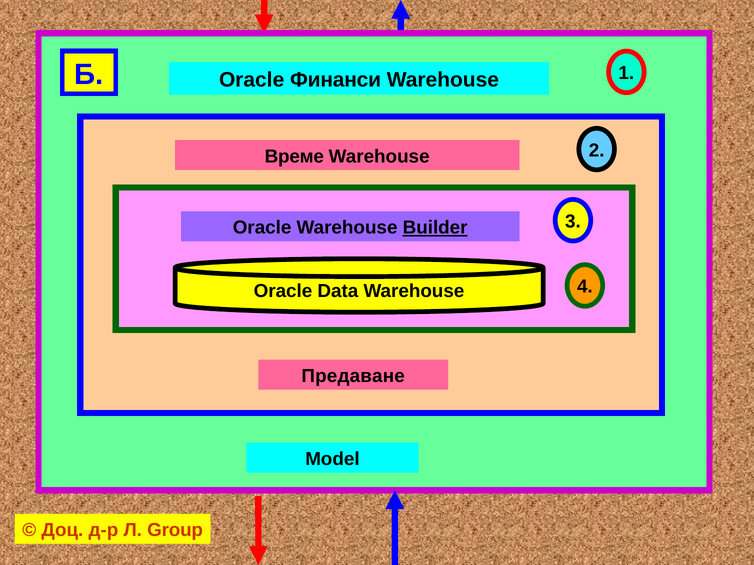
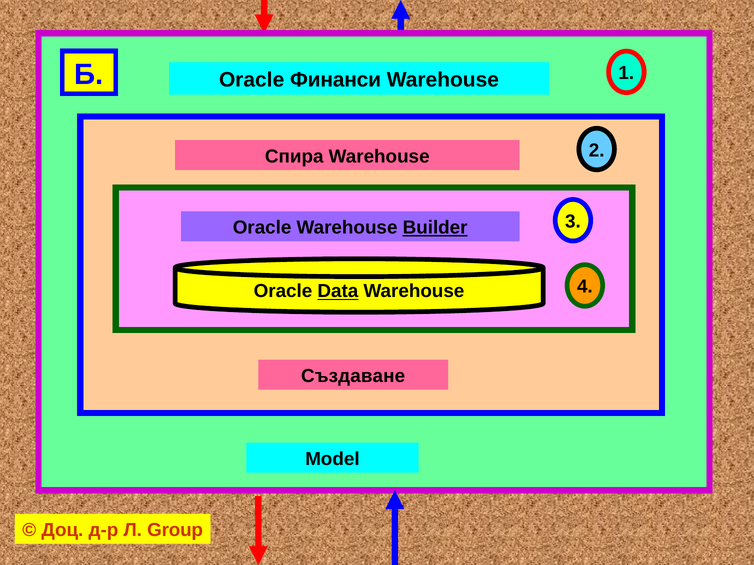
Време: Време -> Спира
Data underline: none -> present
Предаване: Предаване -> Създаване
